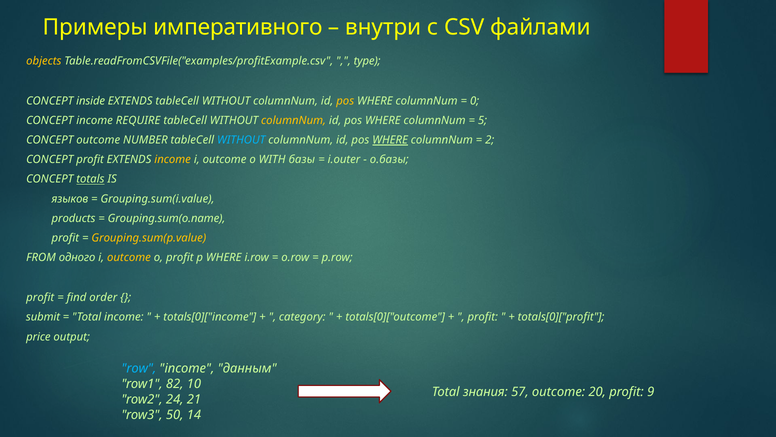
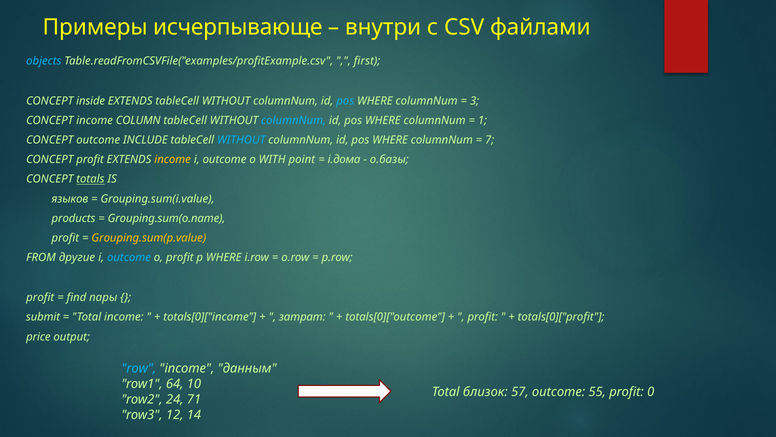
императивного: императивного -> исчерпывающе
objects colour: yellow -> light blue
type: type -> first
pos at (345, 101) colour: yellow -> light blue
0: 0 -> 3
REQUIRE: REQUIRE -> COLUMN
columnNum at (294, 121) colour: yellow -> light blue
5: 5 -> 1
NUMBER: NUMBER -> INCLUDE
WHERE at (390, 140) underline: present -> none
2: 2 -> 7
базы: базы -> point
i.outer: i.outer -> i.дома
одного: одного -> другие
outcome at (129, 257) colour: yellow -> light blue
order: order -> пары
category: category -> затрат
82: 82 -> 64
знания: знания -> близок
20: 20 -> 55
9: 9 -> 0
21: 21 -> 71
50: 50 -> 12
